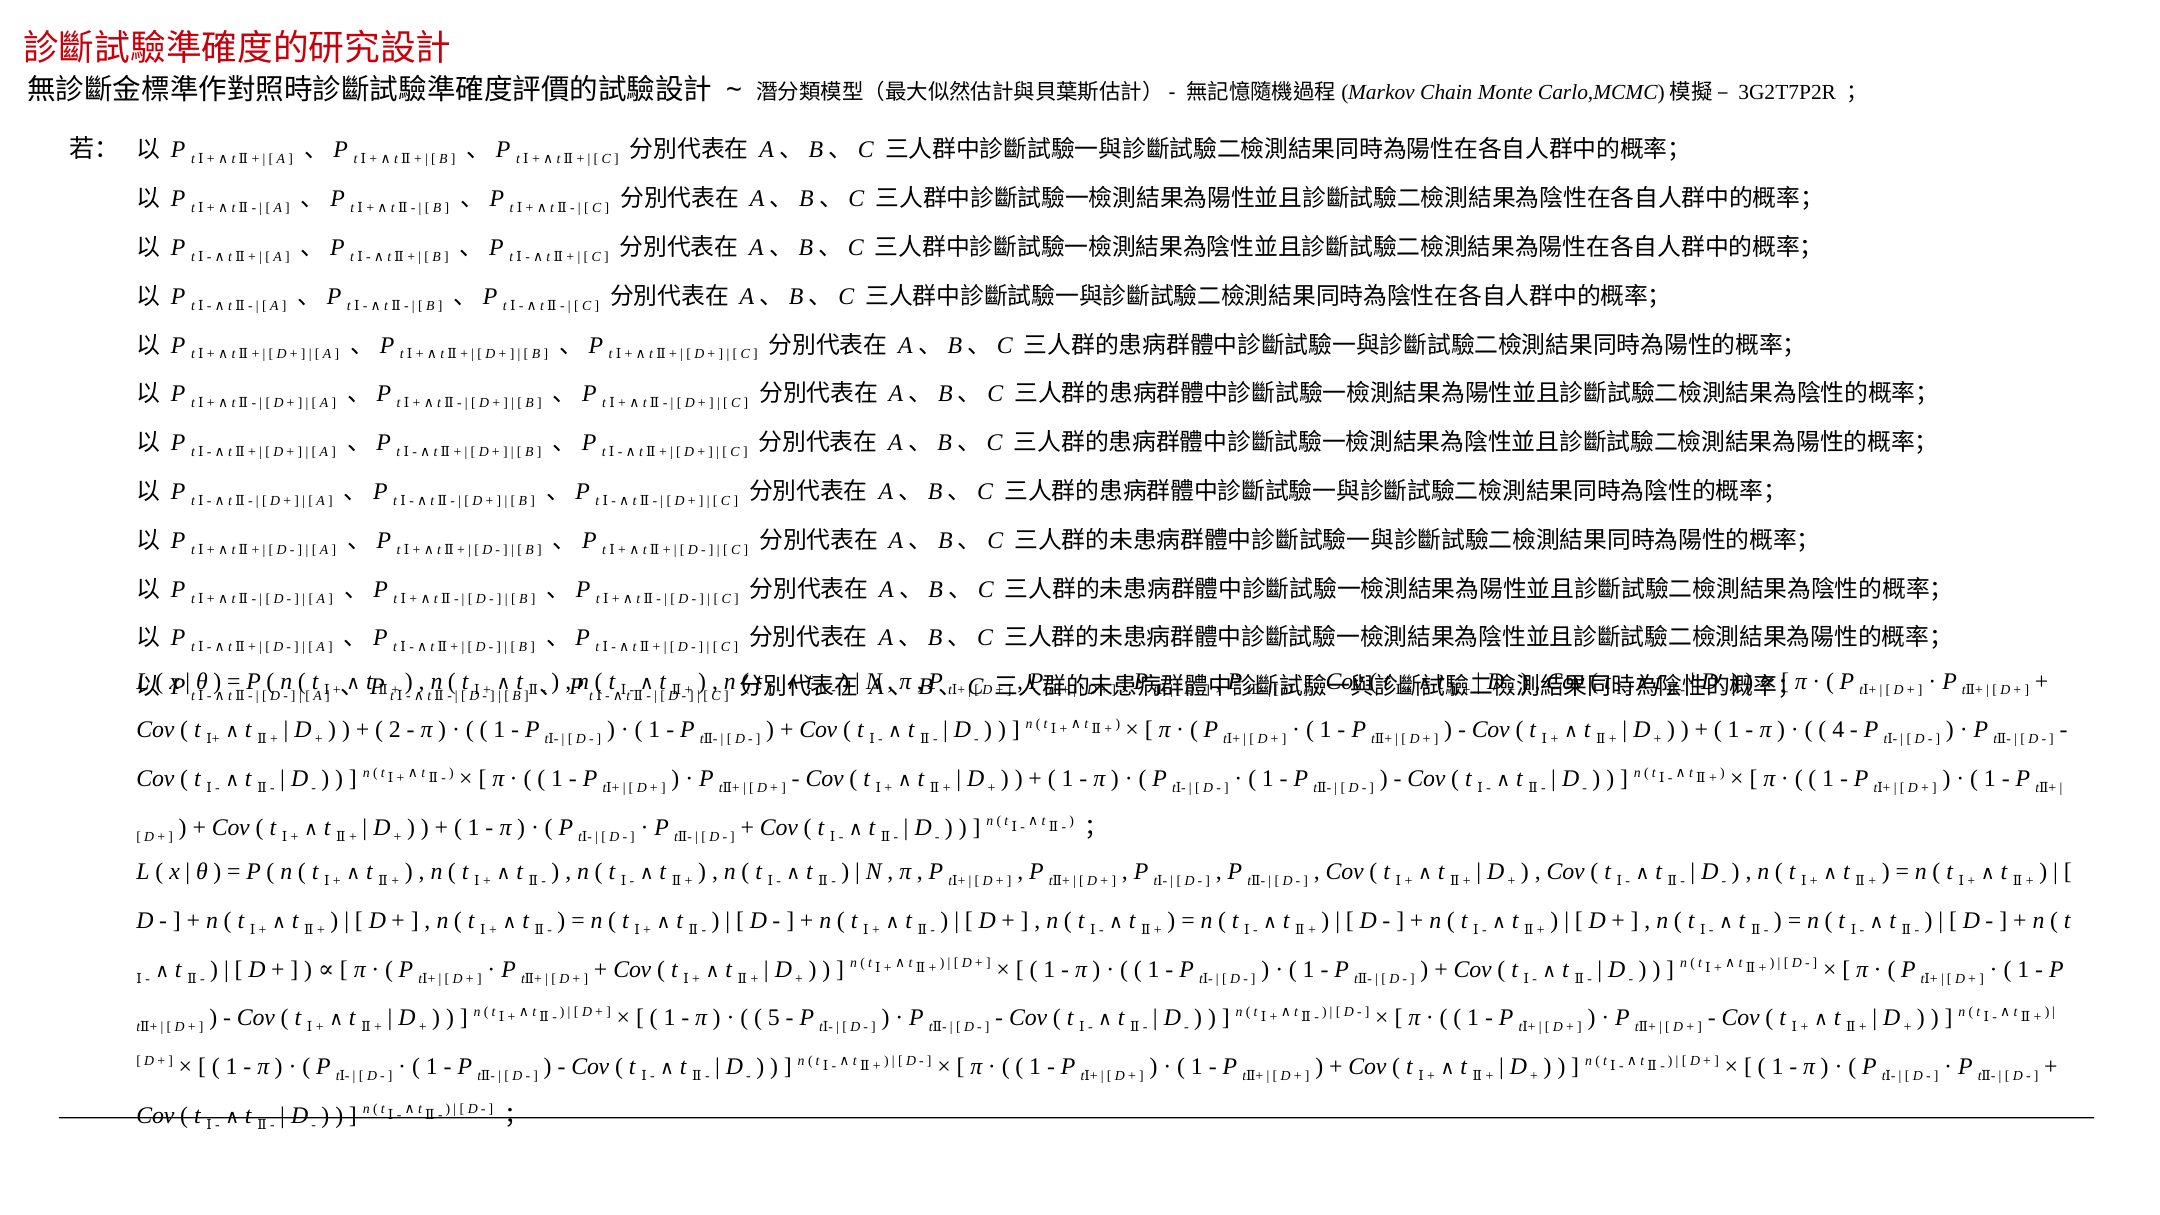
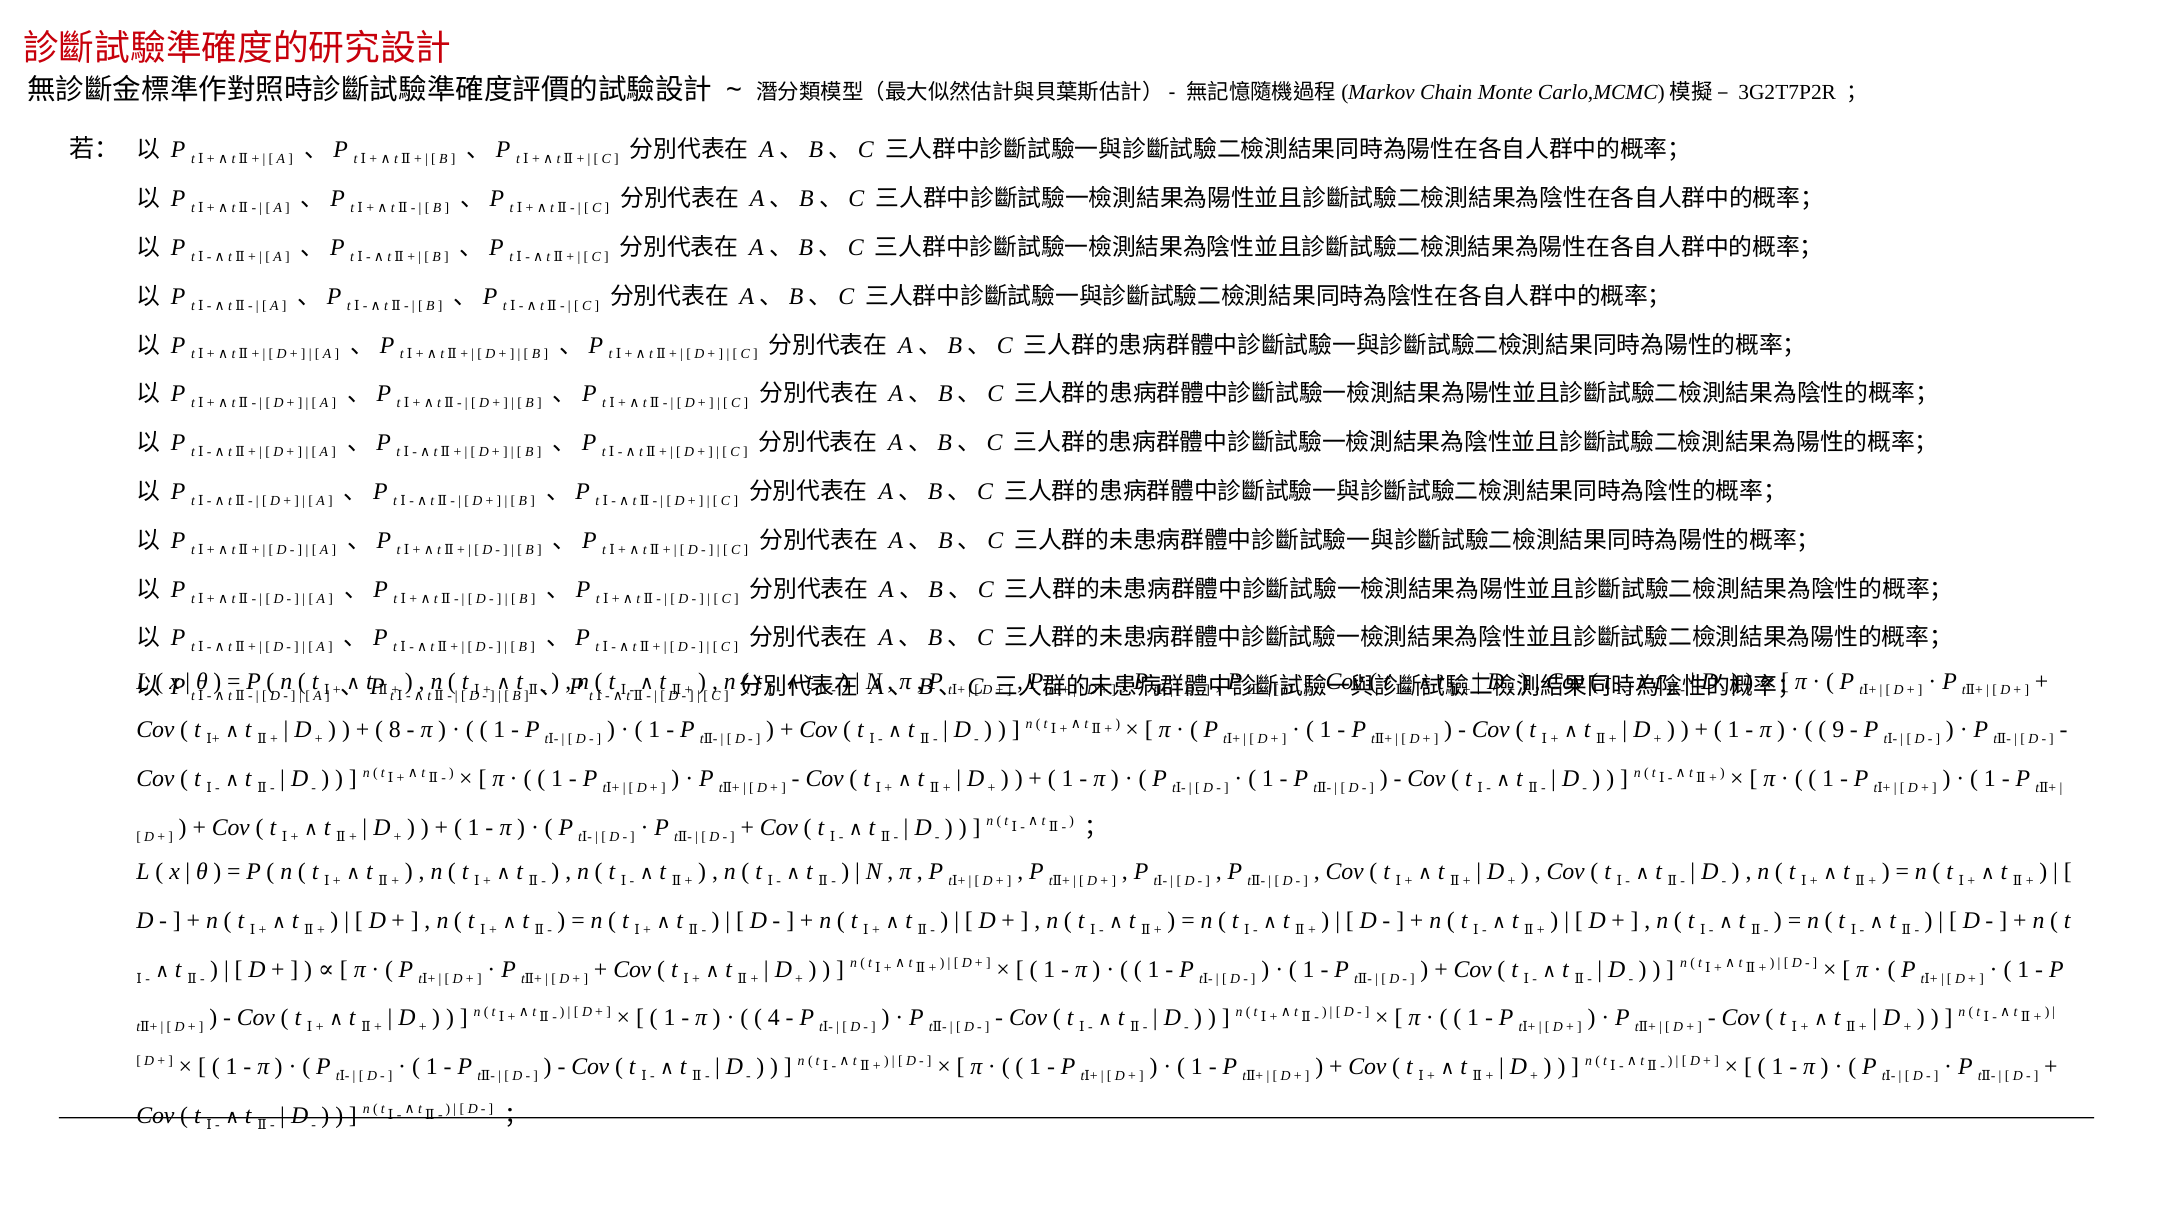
2: 2 -> 8
4: 4 -> 9
5: 5 -> 4
